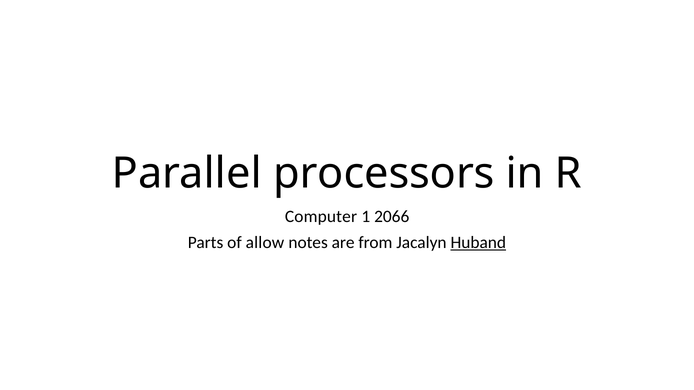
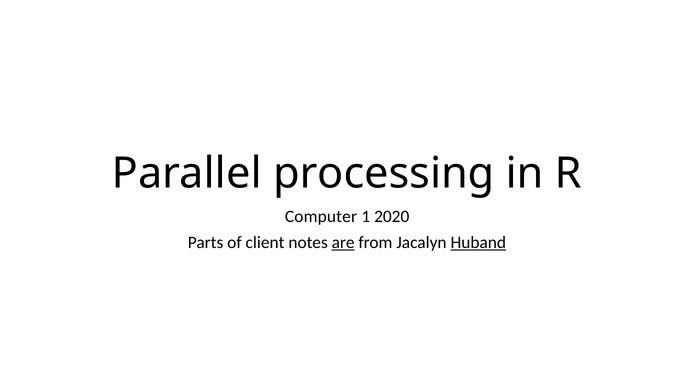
processors: processors -> processing
2066: 2066 -> 2020
allow: allow -> client
are underline: none -> present
